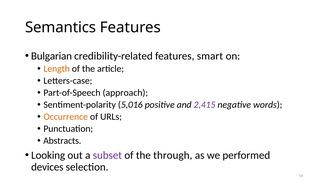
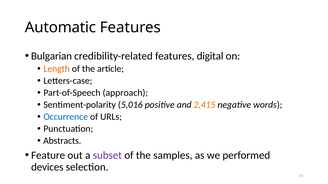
Semantics: Semantics -> Automatic
smart: smart -> digital
2,415 colour: purple -> orange
Occurrence colour: orange -> blue
Looking: Looking -> Feature
through: through -> samples
